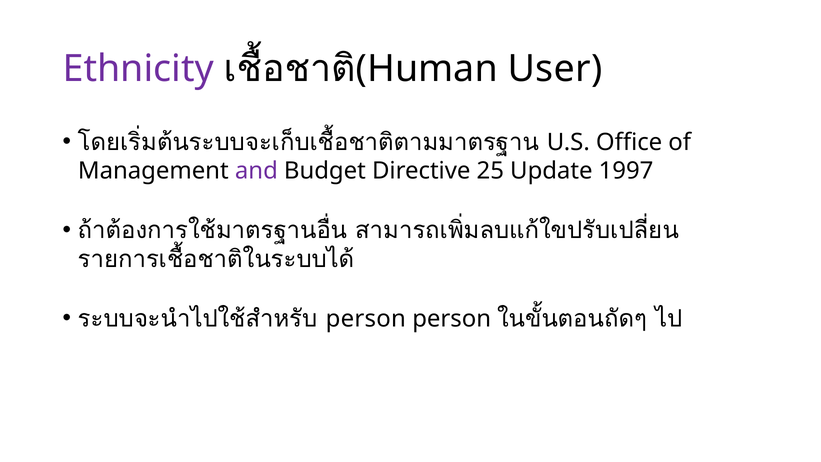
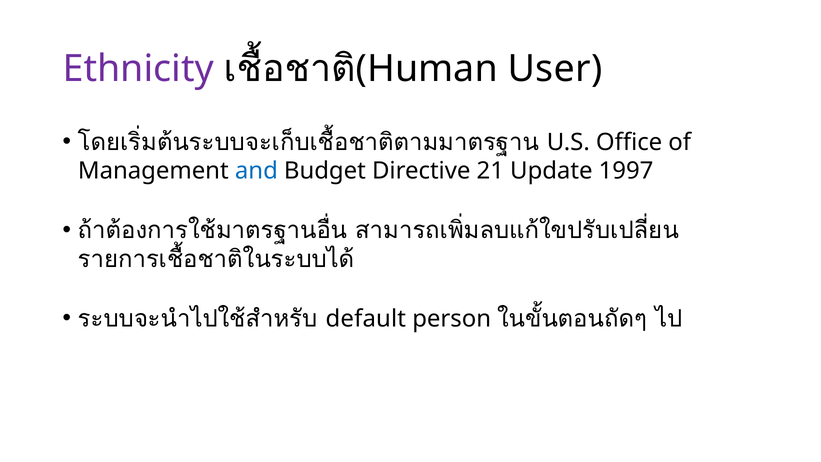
and colour: purple -> blue
25: 25 -> 21
person at (366, 319): person -> default
